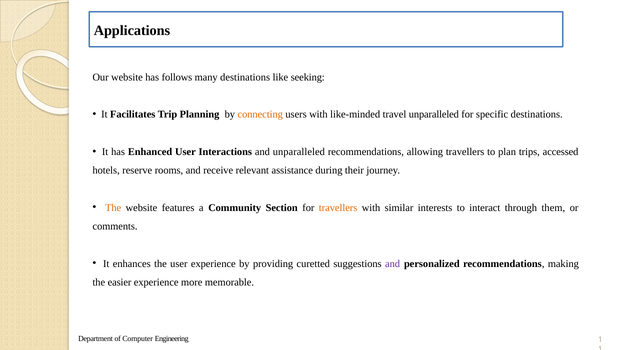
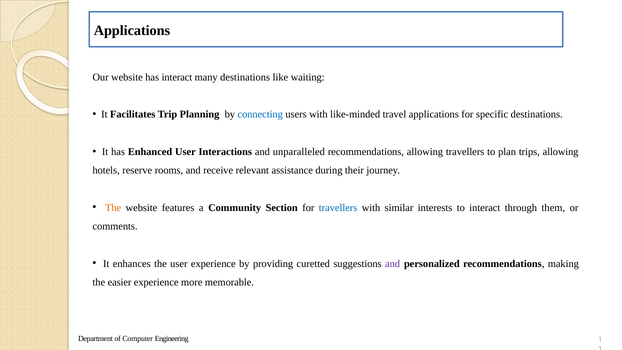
has follows: follows -> interact
seeking: seeking -> waiting
connecting colour: orange -> blue
travel unparalleled: unparalleled -> applications
trips accessed: accessed -> allowing
travellers at (338, 208) colour: orange -> blue
